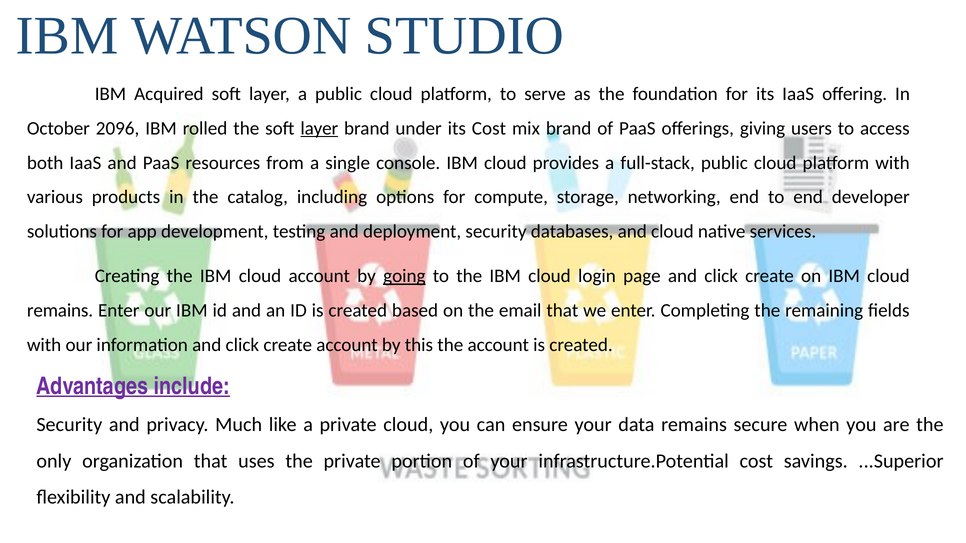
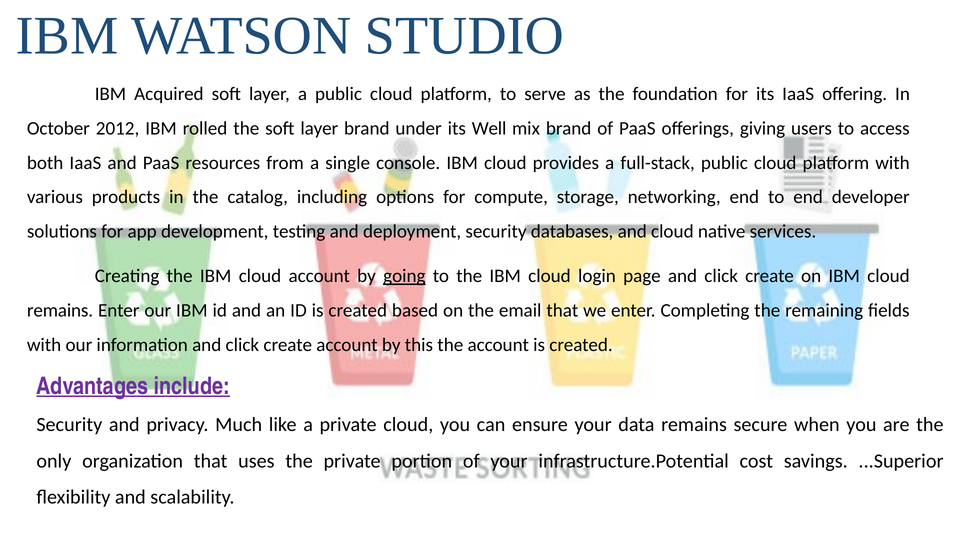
2096: 2096 -> 2012
layer at (319, 129) underline: present -> none
its Cost: Cost -> Well
